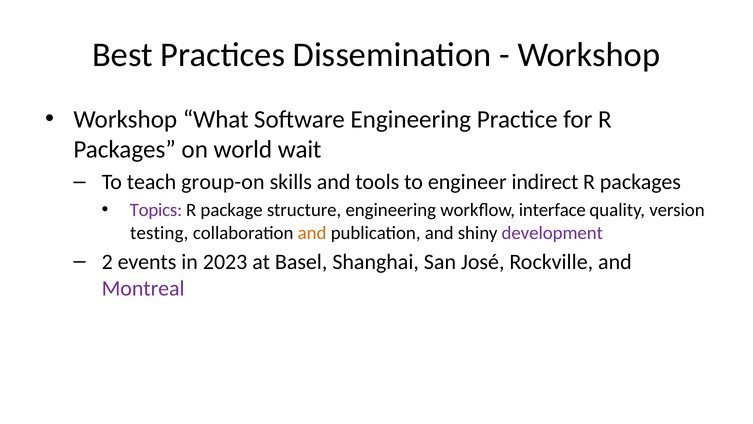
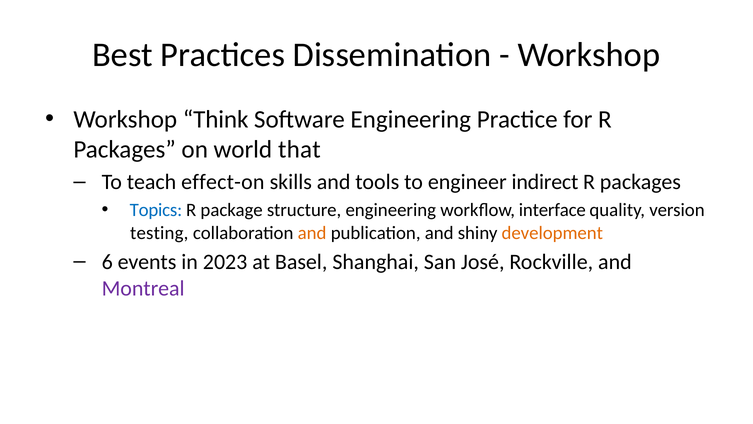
What: What -> Think
wait: wait -> that
group-on: group-on -> effect-on
Topics colour: purple -> blue
development colour: purple -> orange
2: 2 -> 6
